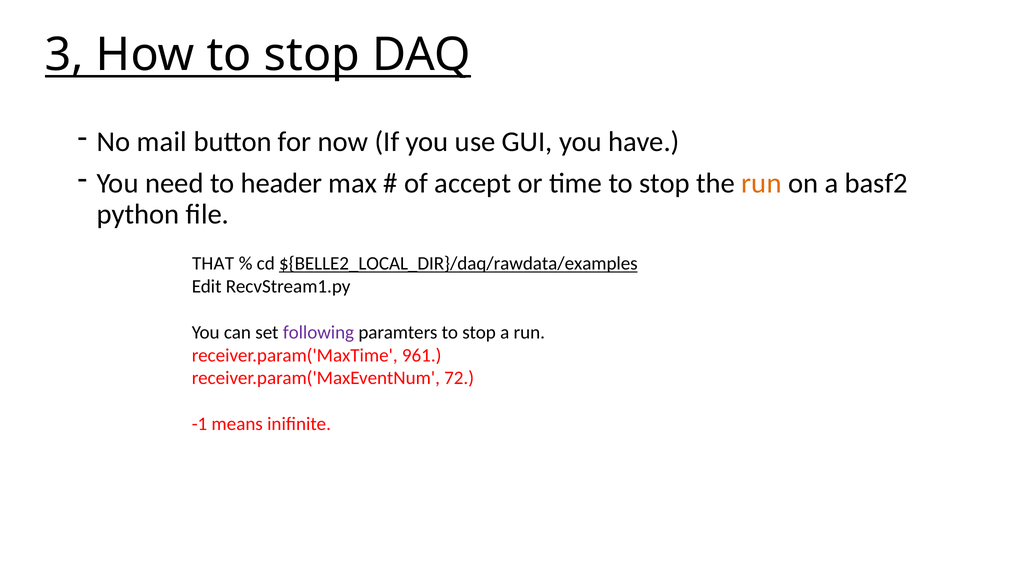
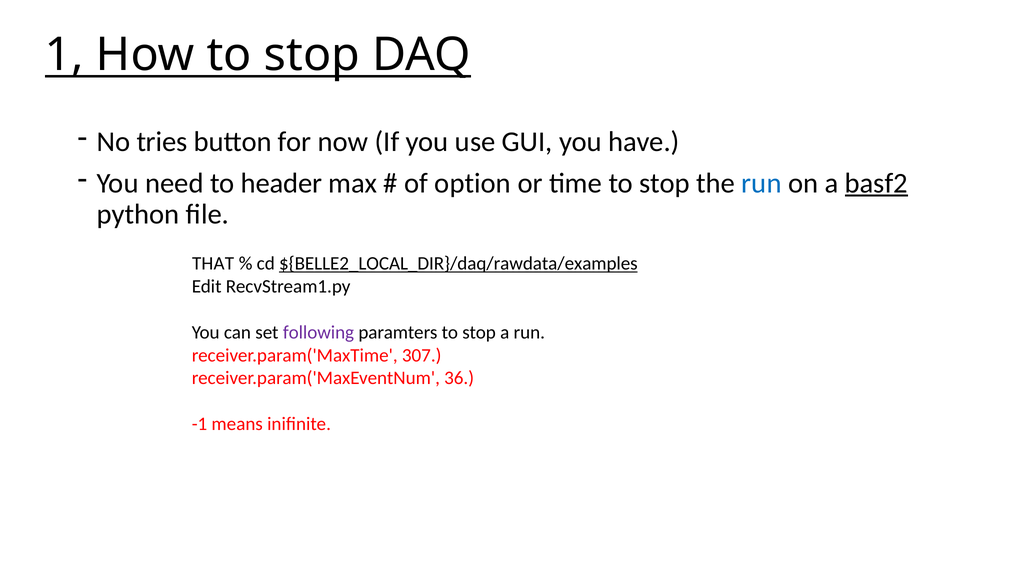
3: 3 -> 1
mail: mail -> tries
accept: accept -> option
run at (762, 183) colour: orange -> blue
basf2 underline: none -> present
961: 961 -> 307
72: 72 -> 36
